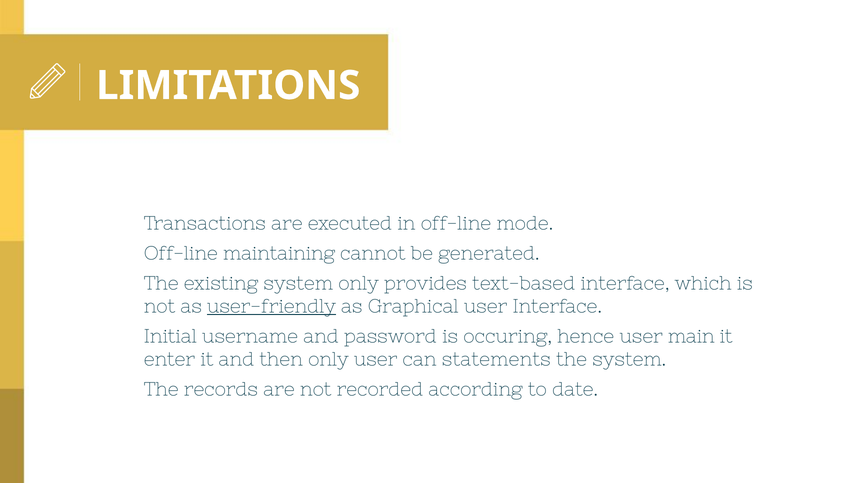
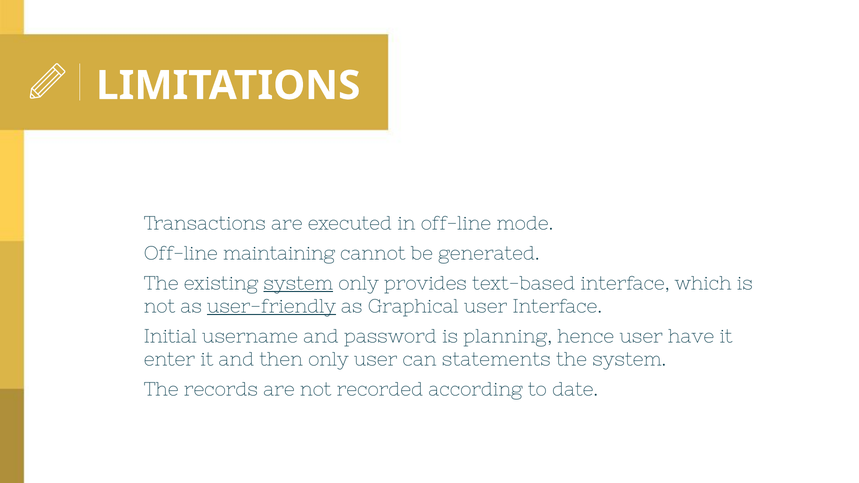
system at (298, 284) underline: none -> present
occuring: occuring -> planning
main: main -> have
